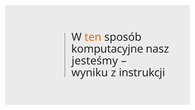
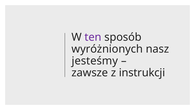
ten colour: orange -> purple
komputacyjne: komputacyjne -> wyróżnionych
wyniku: wyniku -> zawsze
